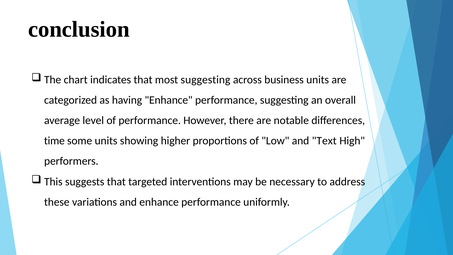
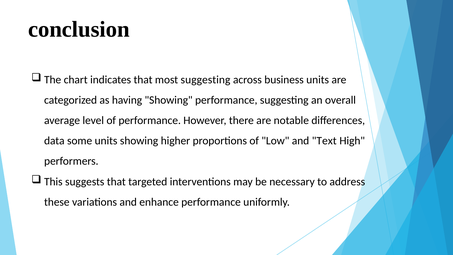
having Enhance: Enhance -> Showing
time: time -> data
